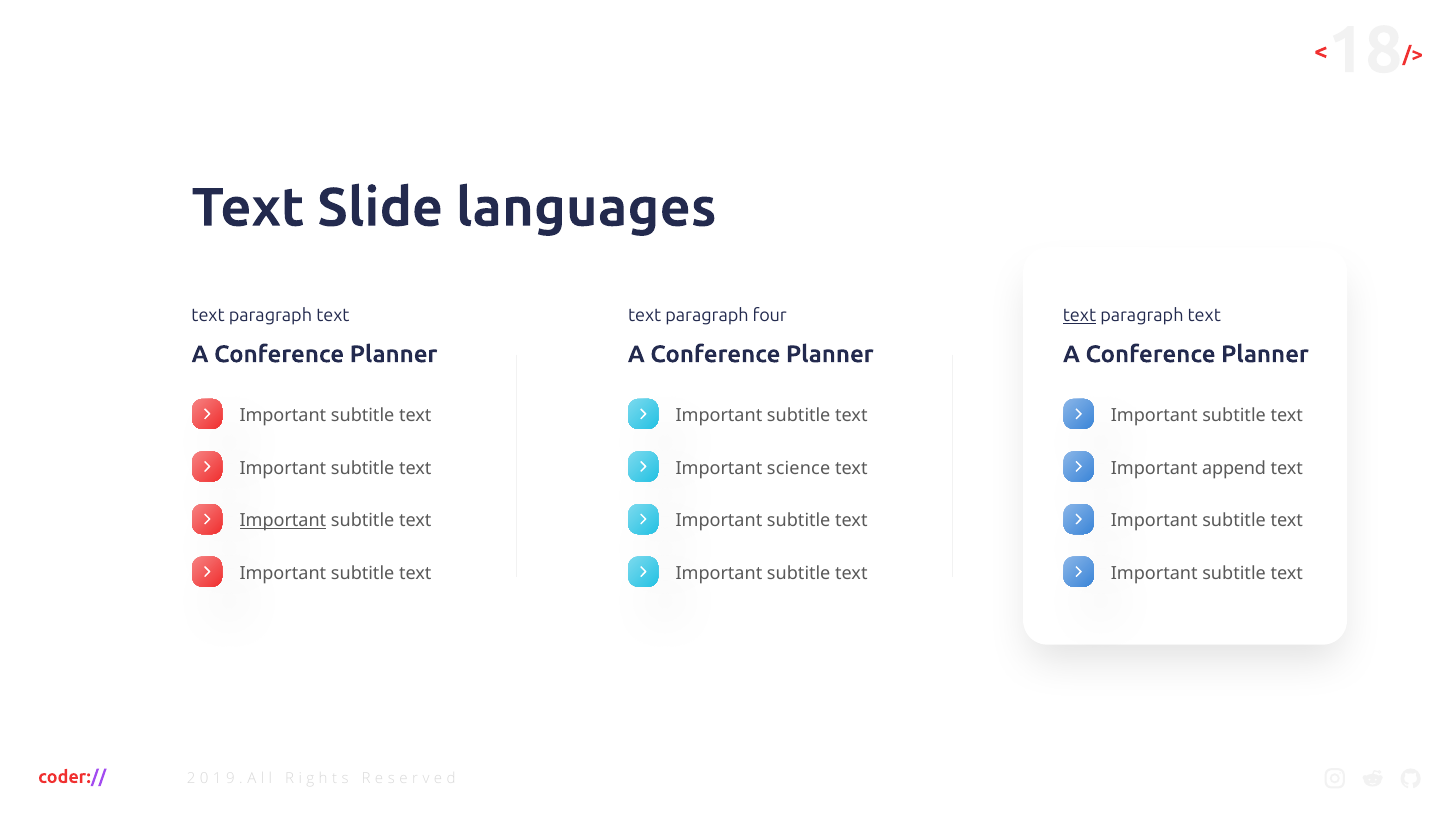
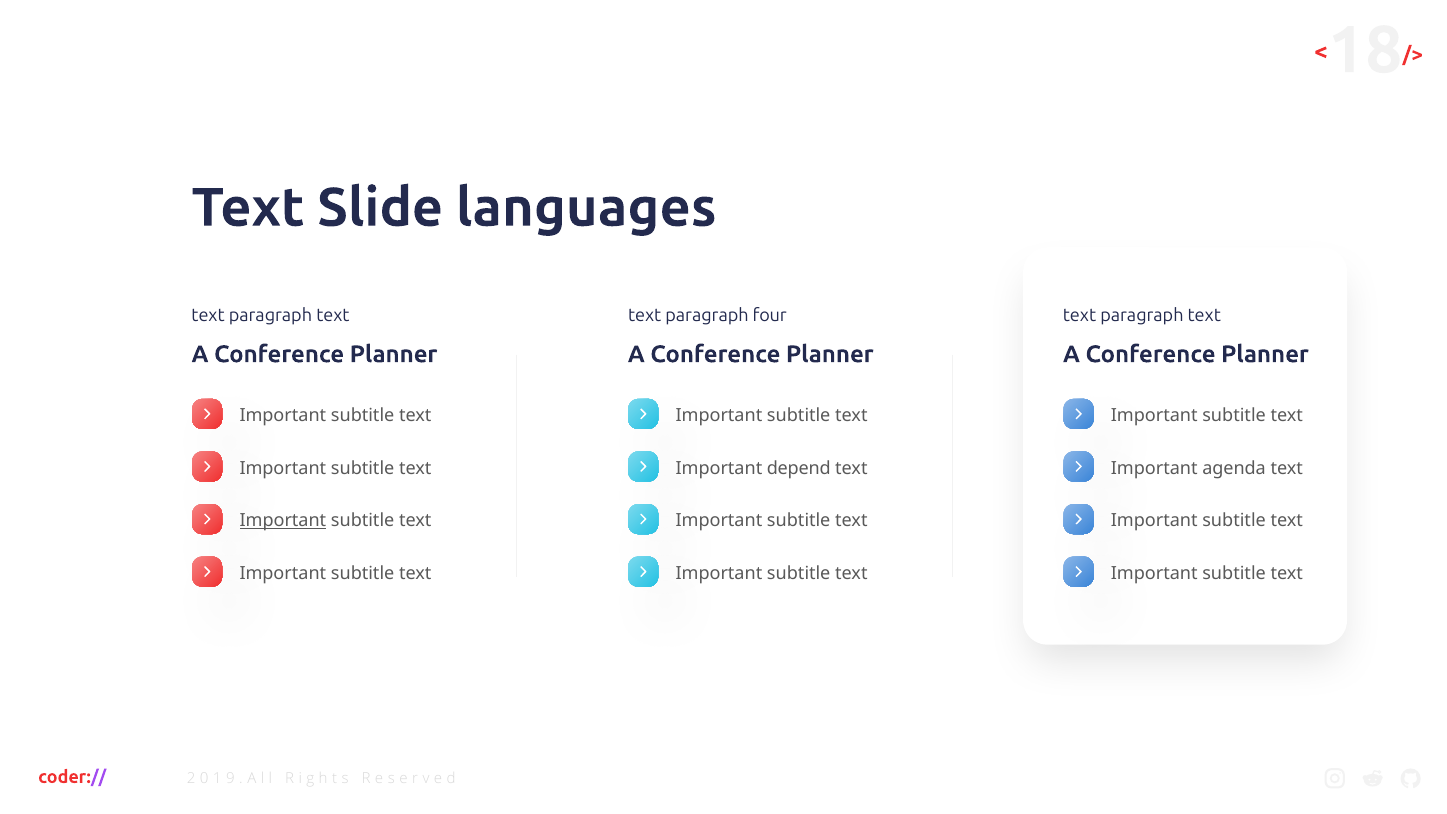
text at (1080, 315) underline: present -> none
science: science -> depend
append: append -> agenda
